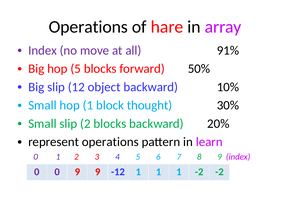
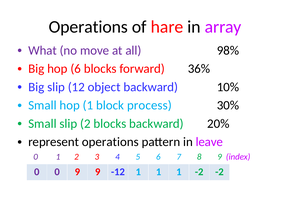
Index at (43, 51): Index -> What
91%: 91% -> 98%
hop 5: 5 -> 6
50%: 50% -> 36%
thought: thought -> process
learn: learn -> leave
